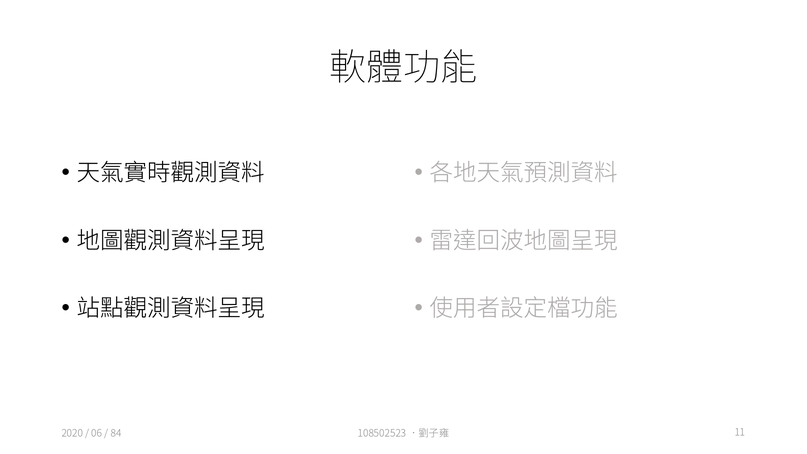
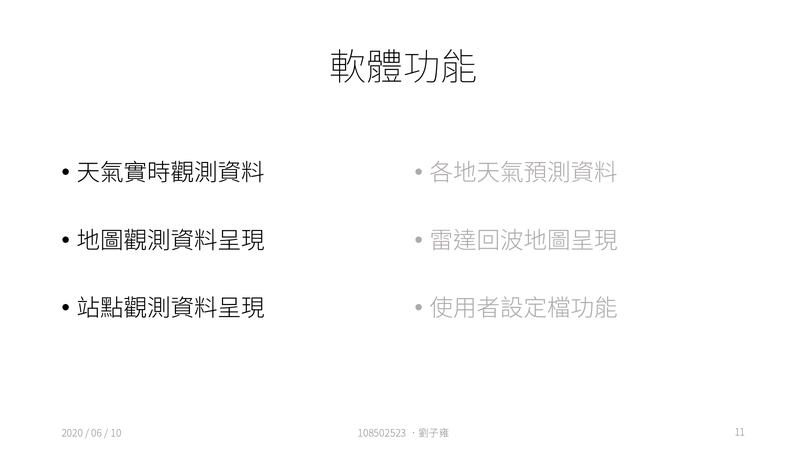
84: 84 -> 10
